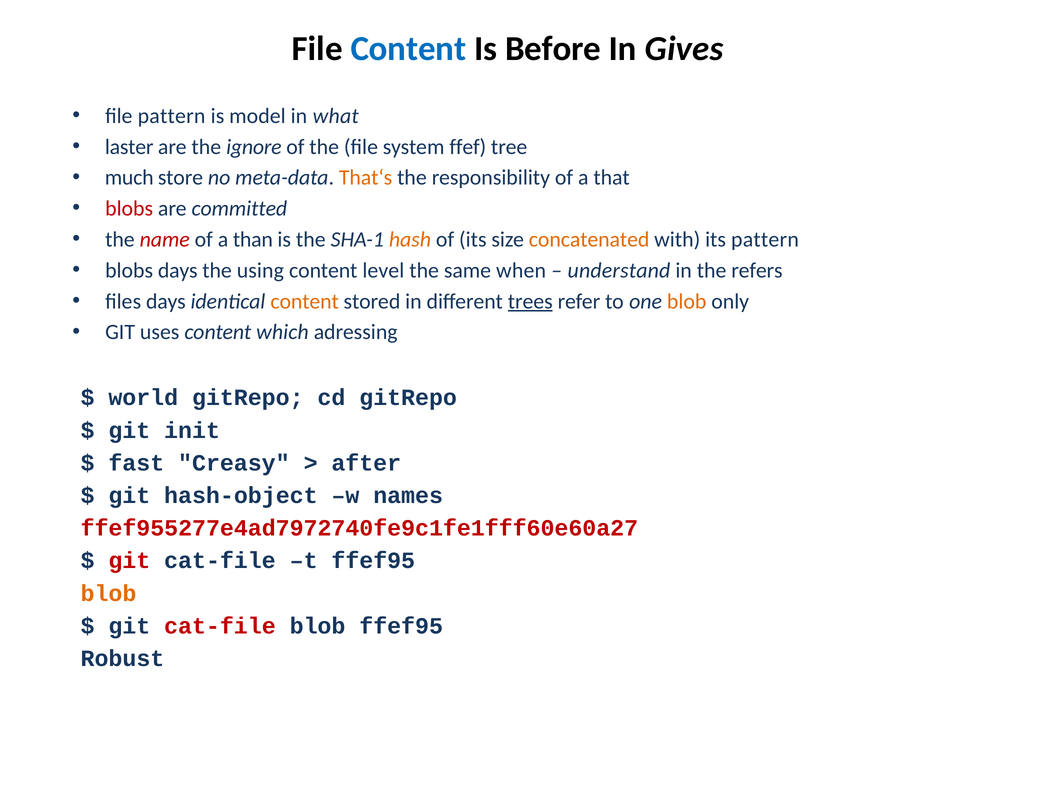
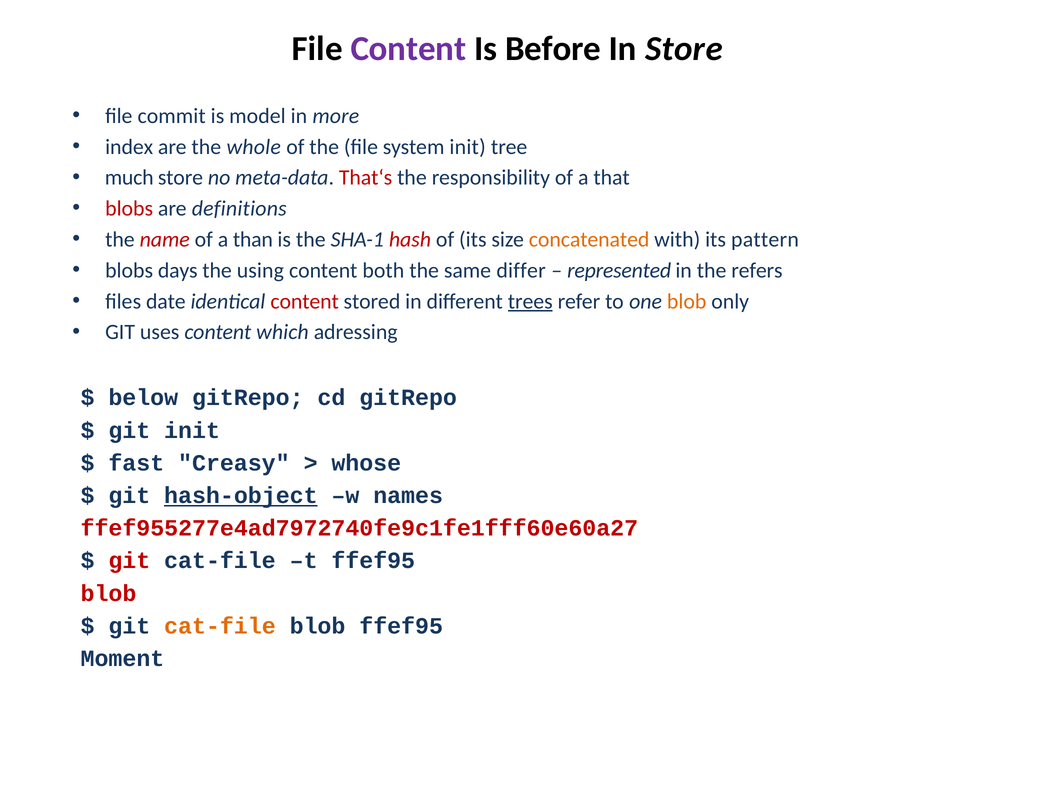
Content at (408, 49) colour: blue -> purple
In Gives: Gives -> Store
file pattern: pattern -> commit
what: what -> more
laster: laster -> index
ignore: ignore -> whole
system ffef: ffef -> init
That‘s colour: orange -> red
committed: committed -> definitions
hash colour: orange -> red
level: level -> both
when: when -> differ
understand: understand -> represented
files days: days -> date
content at (305, 301) colour: orange -> red
world: world -> below
after: after -> whose
hash-object underline: none -> present
blob at (108, 593) colour: orange -> red
cat-file at (220, 626) colour: red -> orange
Robust: Robust -> Moment
